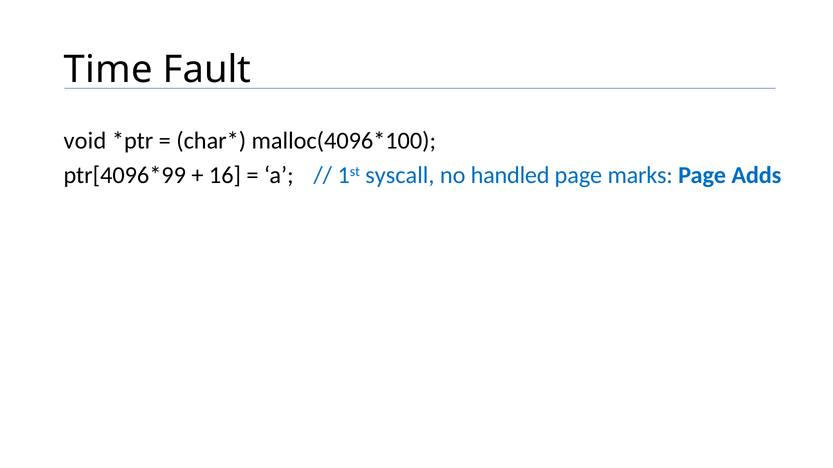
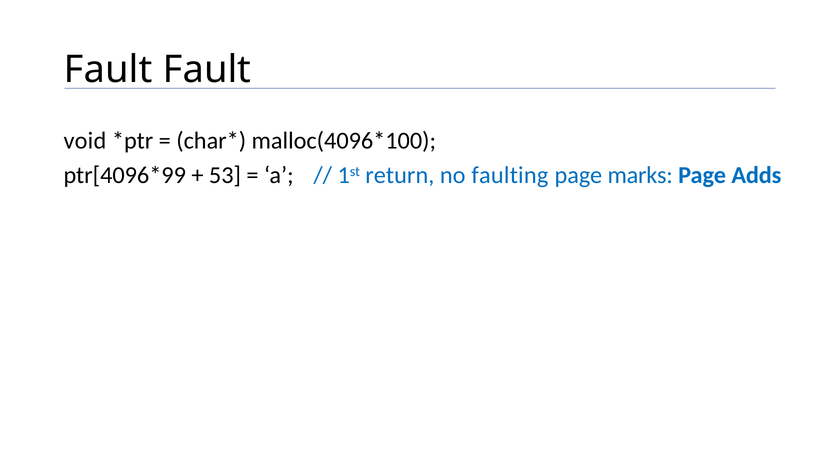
Time at (108, 70): Time -> Fault
16: 16 -> 53
syscall: syscall -> return
handled: handled -> faulting
